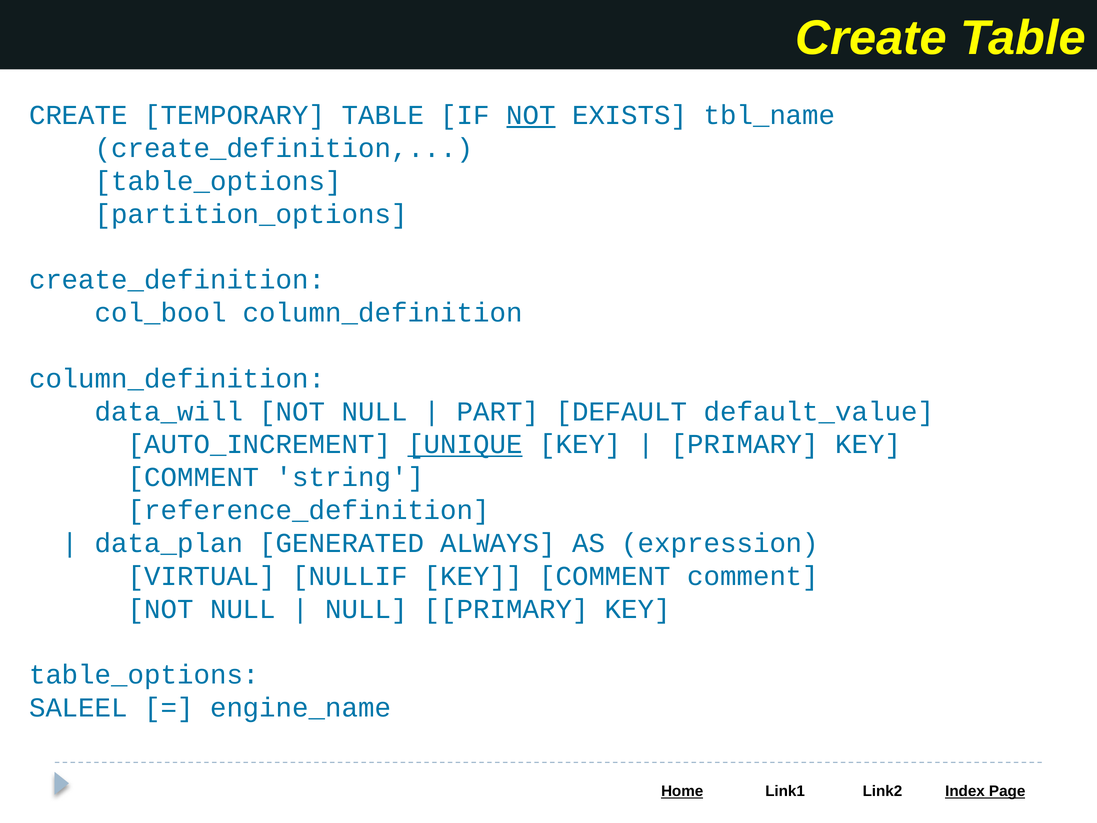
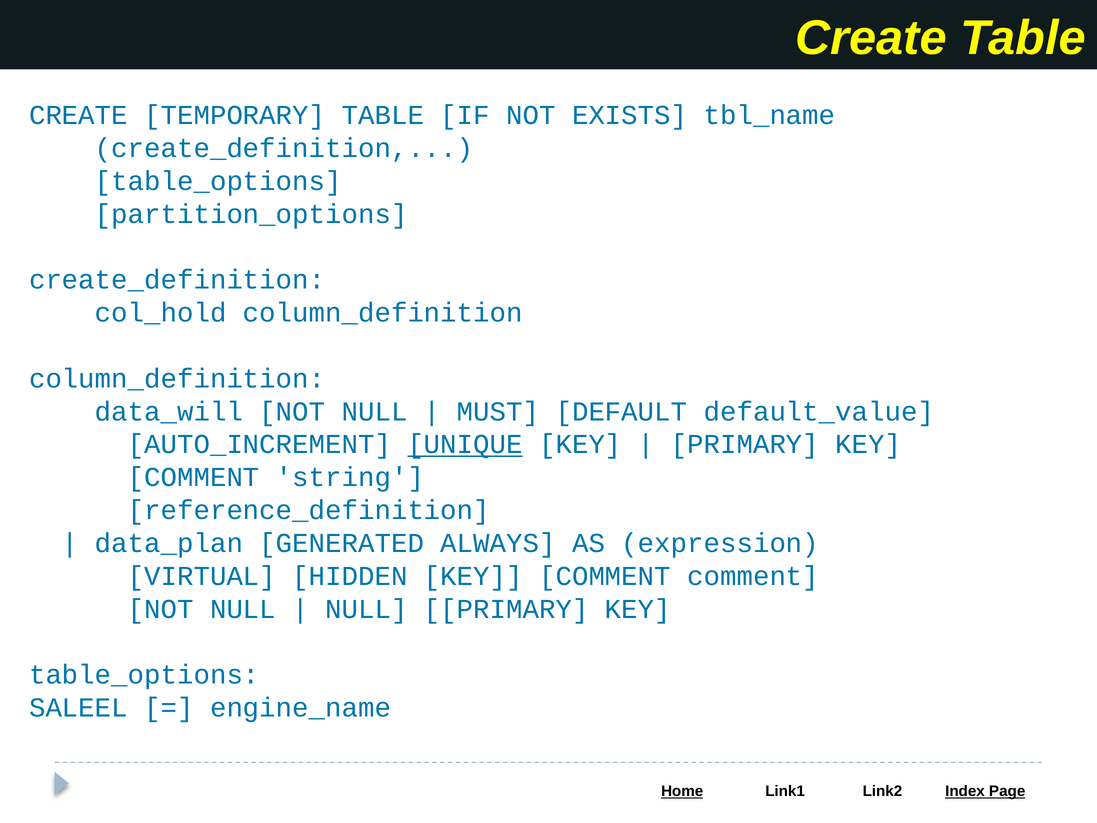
NOT at (531, 115) underline: present -> none
col_bool: col_bool -> col_hold
PART: PART -> MUST
NULLIF: NULLIF -> HIDDEN
